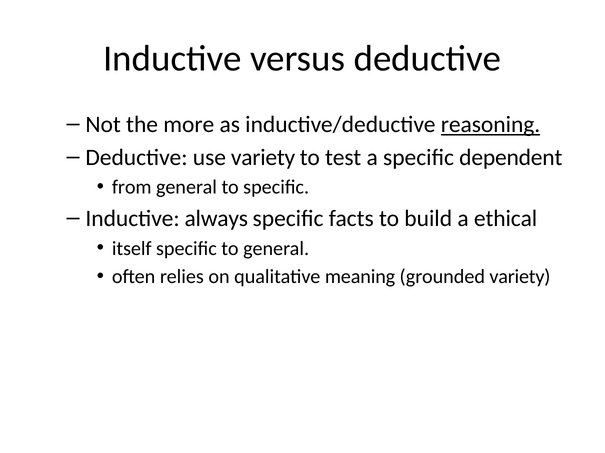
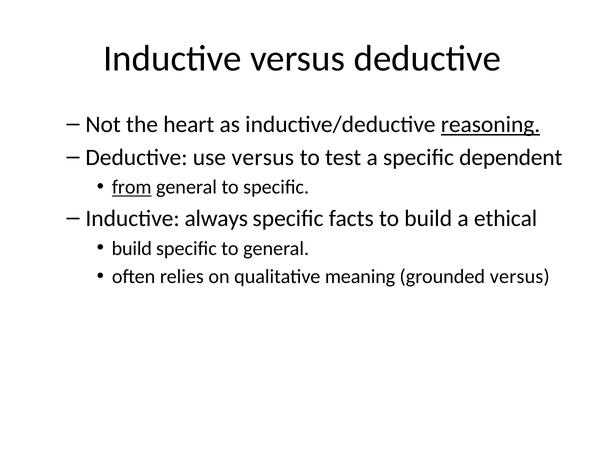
more: more -> heart
use variety: variety -> versus
from underline: none -> present
itself at (132, 249): itself -> build
grounded variety: variety -> versus
